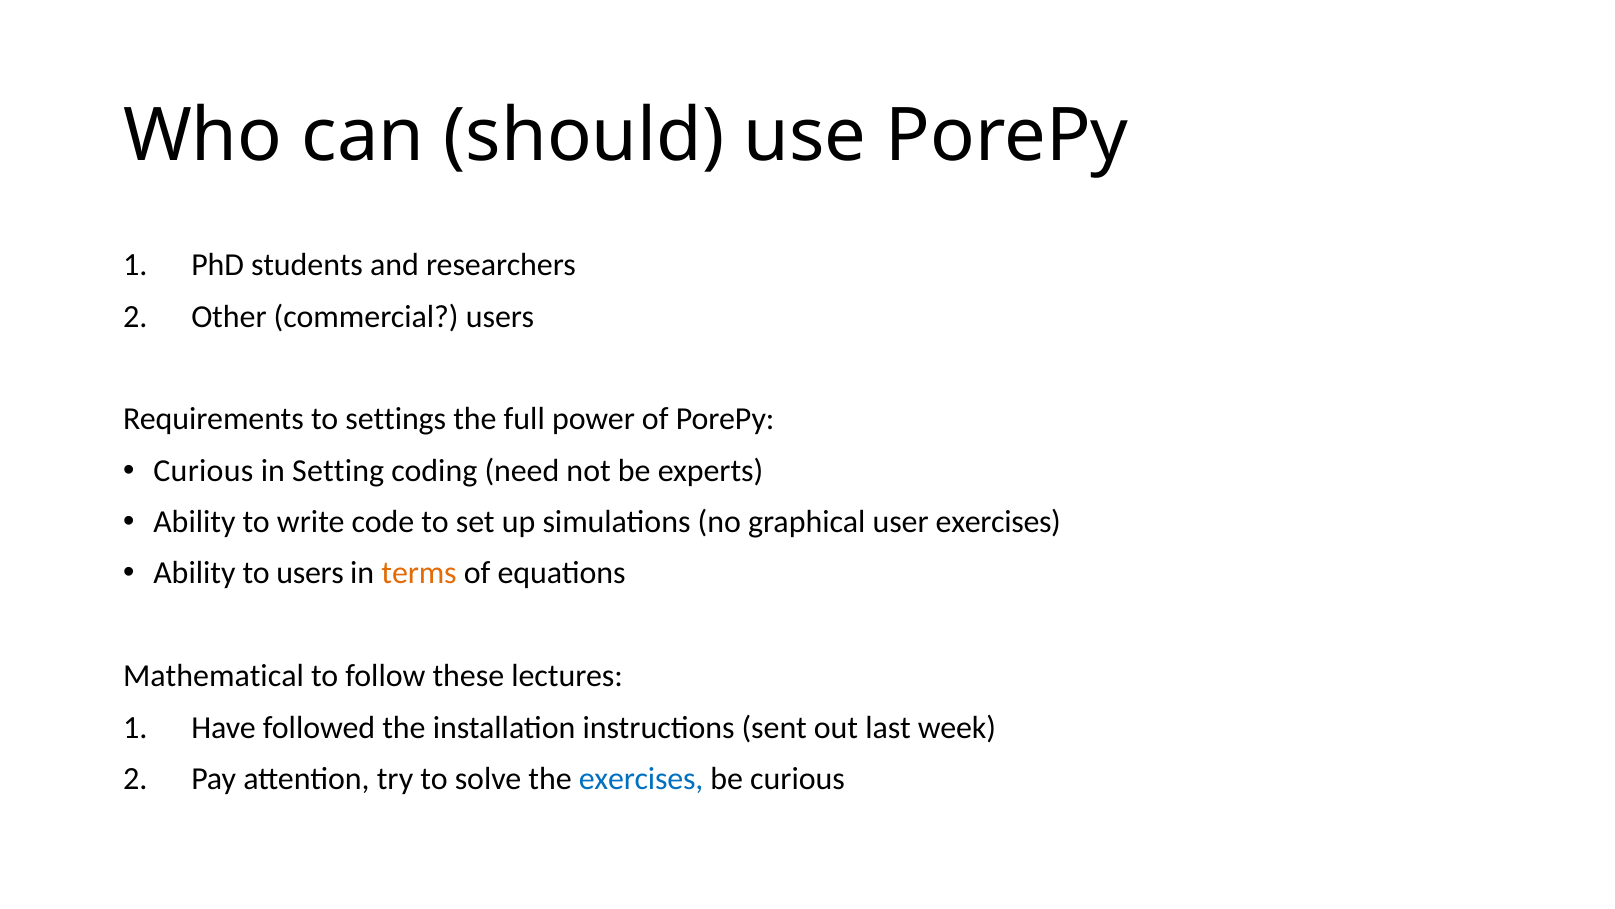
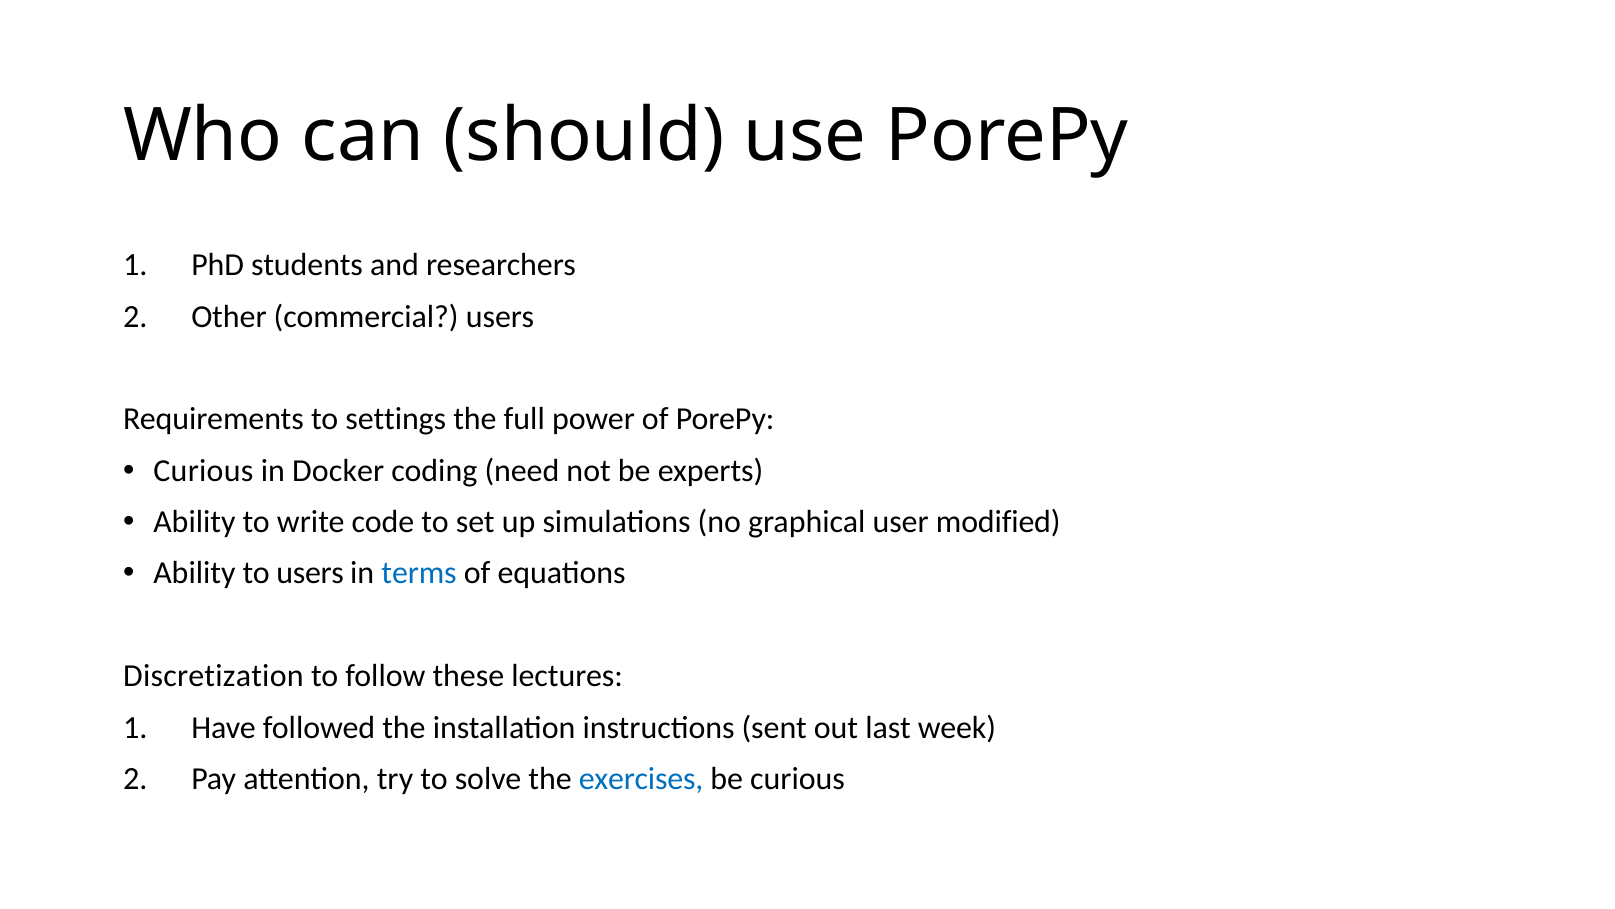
Setting: Setting -> Docker
user exercises: exercises -> modified
terms colour: orange -> blue
Mathematical: Mathematical -> Discretization
